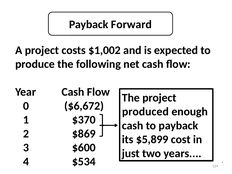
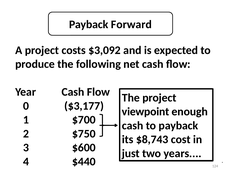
$1,002: $1,002 -> $3,092
$6,672: $6,672 -> $3,177
produced: produced -> viewpoint
$370: $370 -> $700
$869: $869 -> $750
$5,899: $5,899 -> $8,743
$534: $534 -> $440
